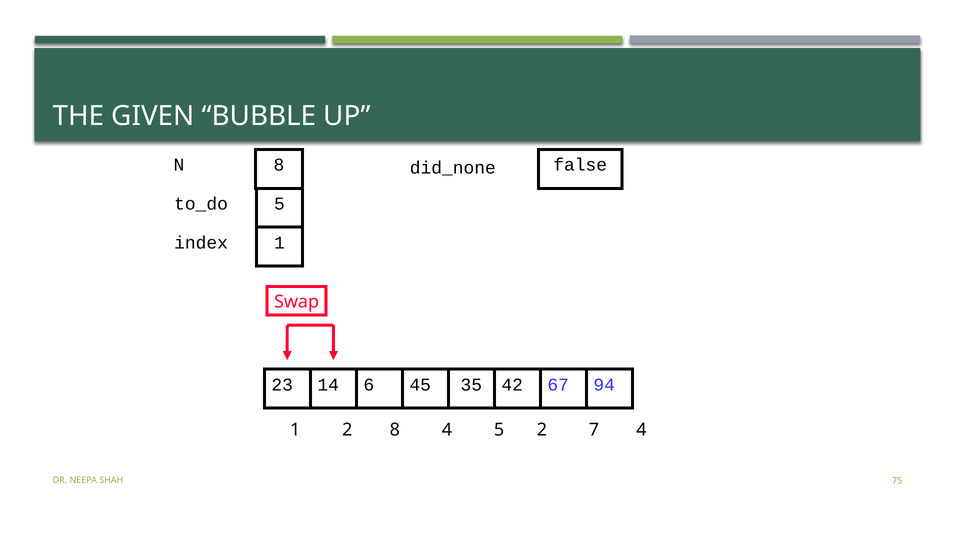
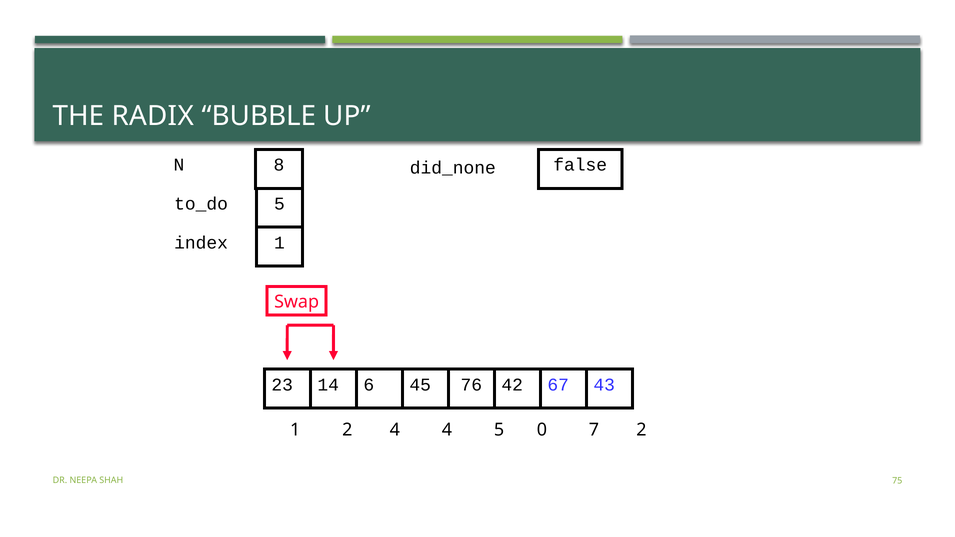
GIVEN: GIVEN -> RADIX
35: 35 -> 76
94: 94 -> 43
2 8: 8 -> 4
5 2: 2 -> 0
7 4: 4 -> 2
